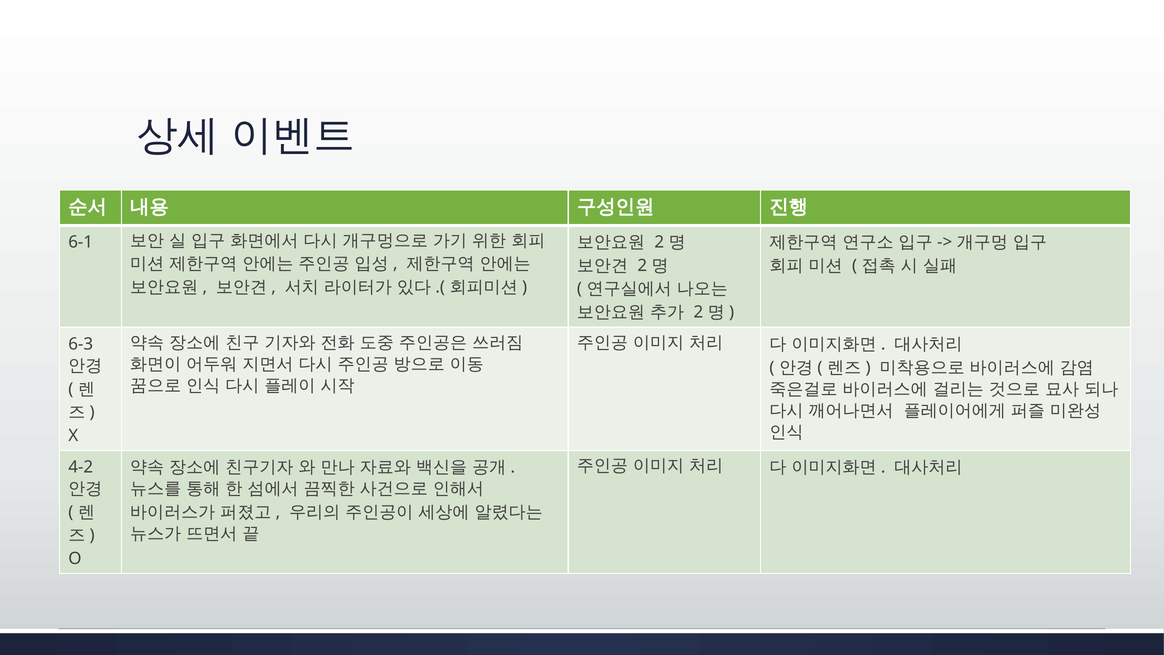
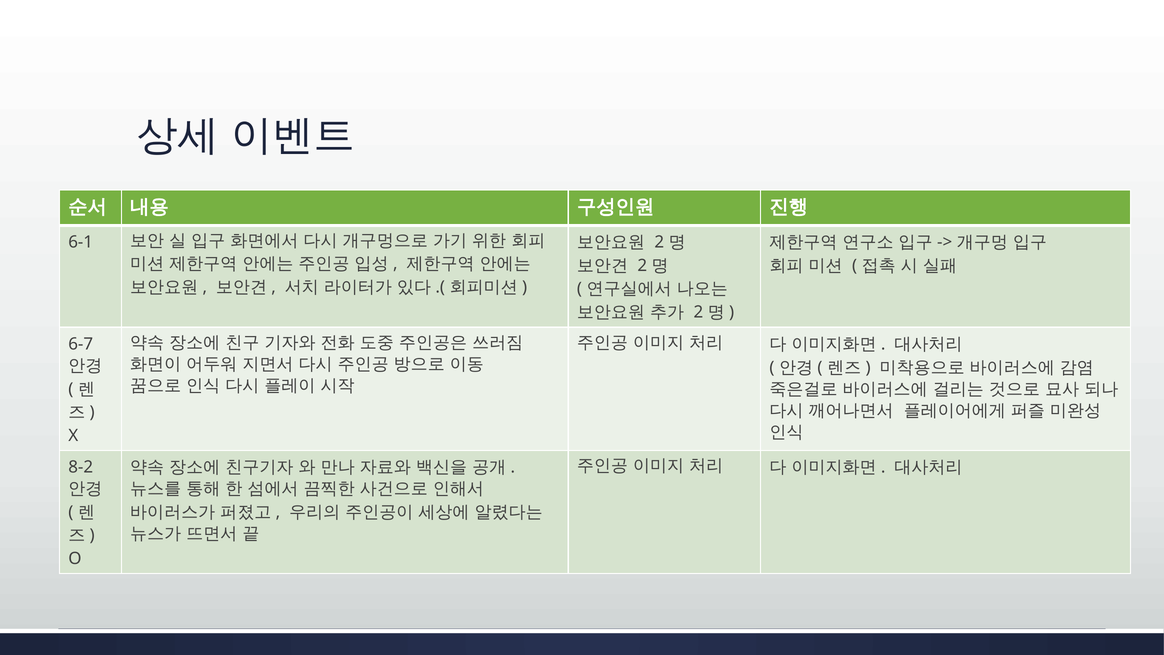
6-3: 6-3 -> 6-7
4-2: 4-2 -> 8-2
